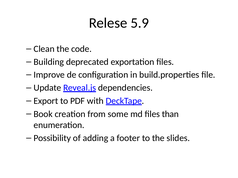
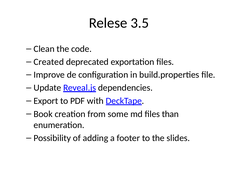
5.9: 5.9 -> 3.5
Building: Building -> Created
